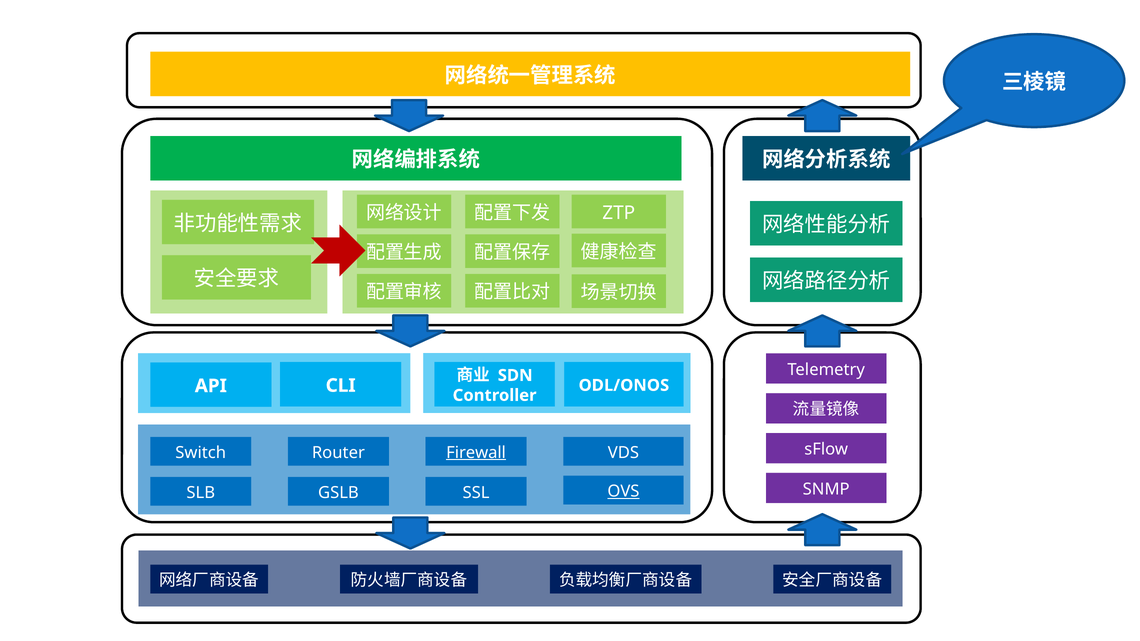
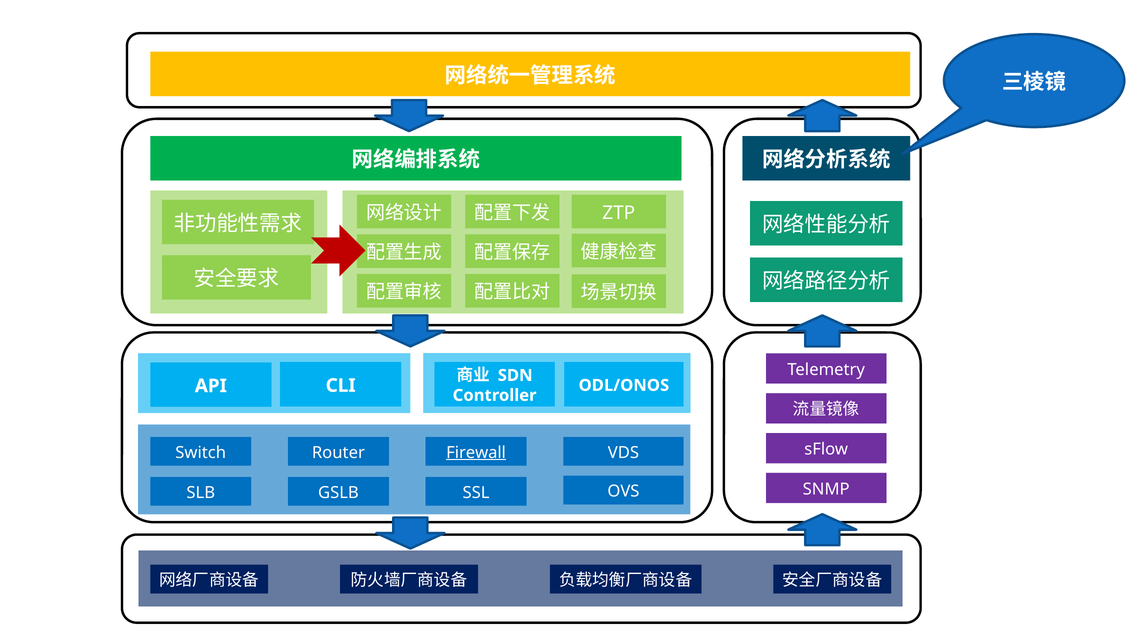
OVS underline: present -> none
